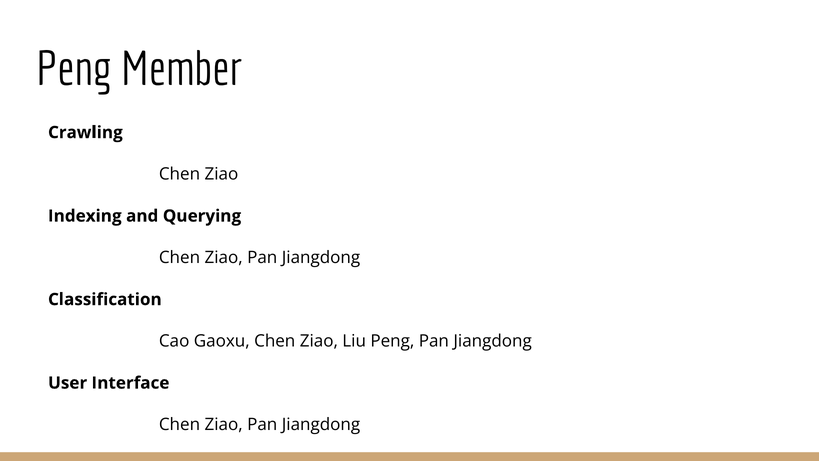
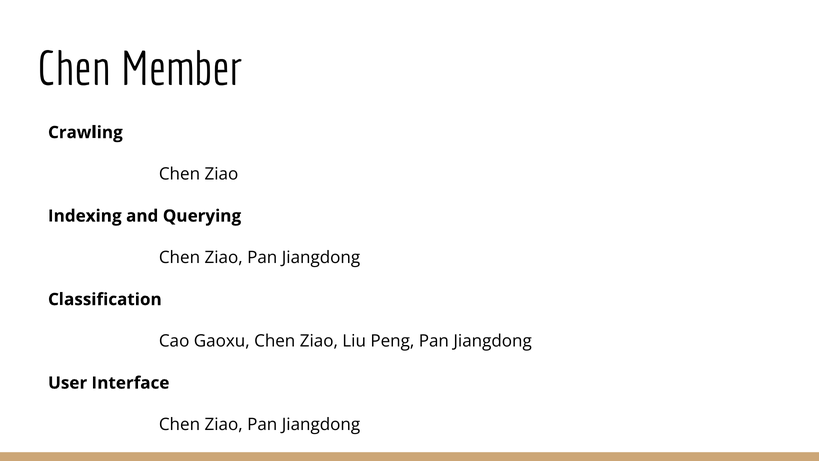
Peng at (74, 69): Peng -> Chen
